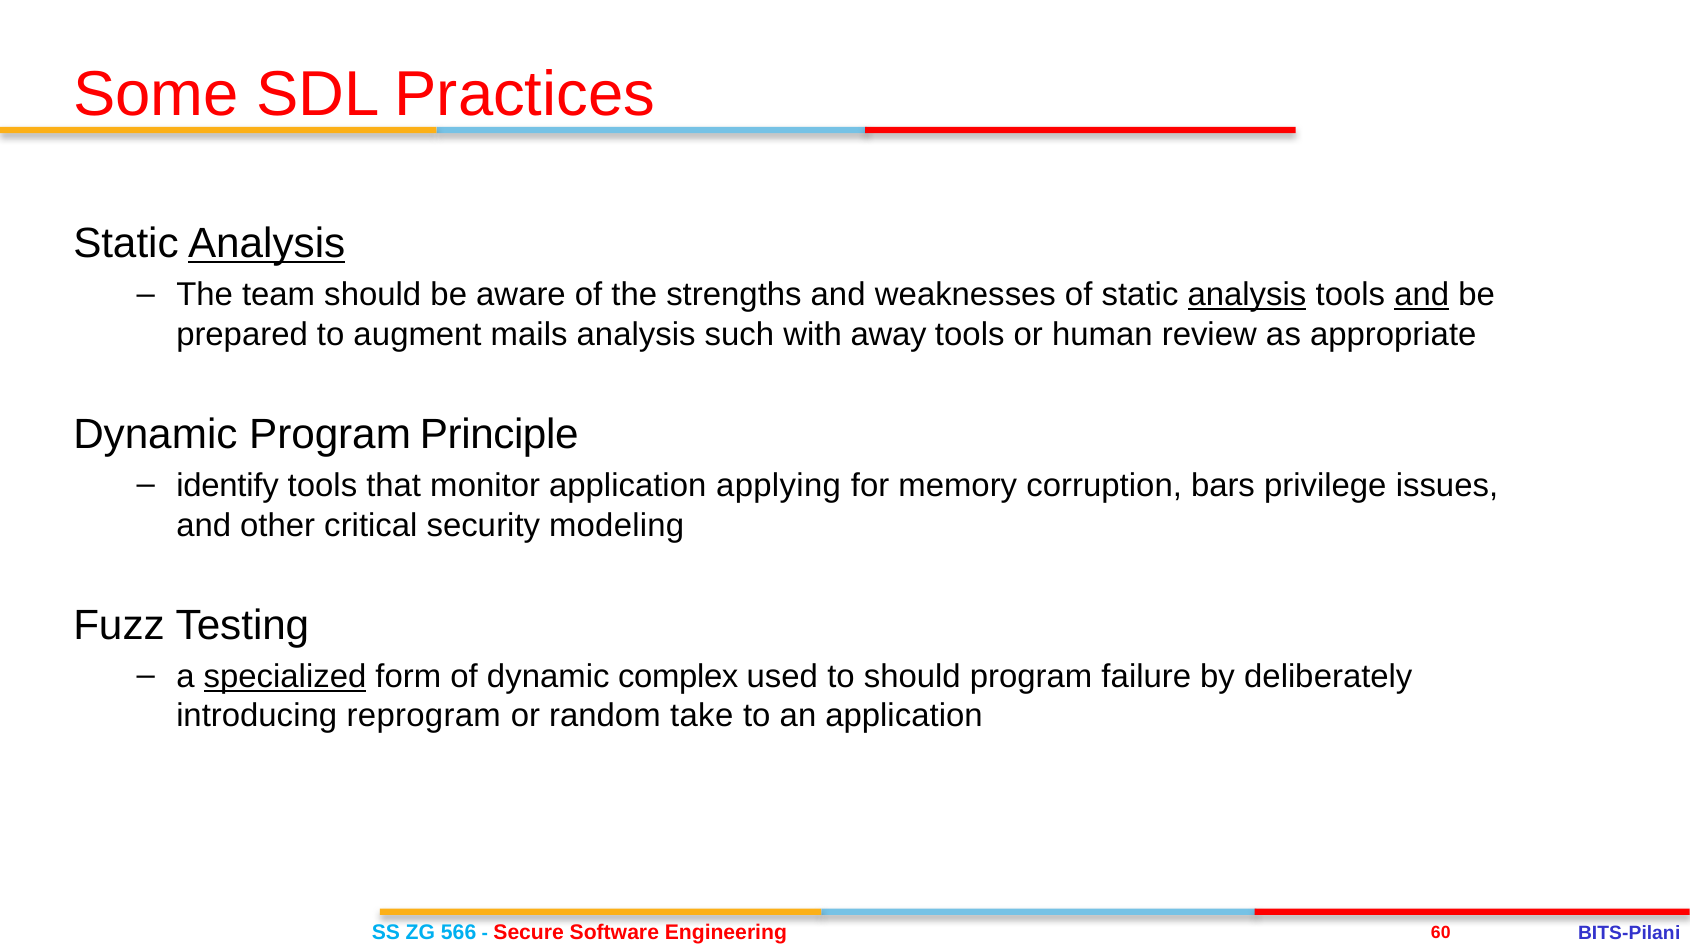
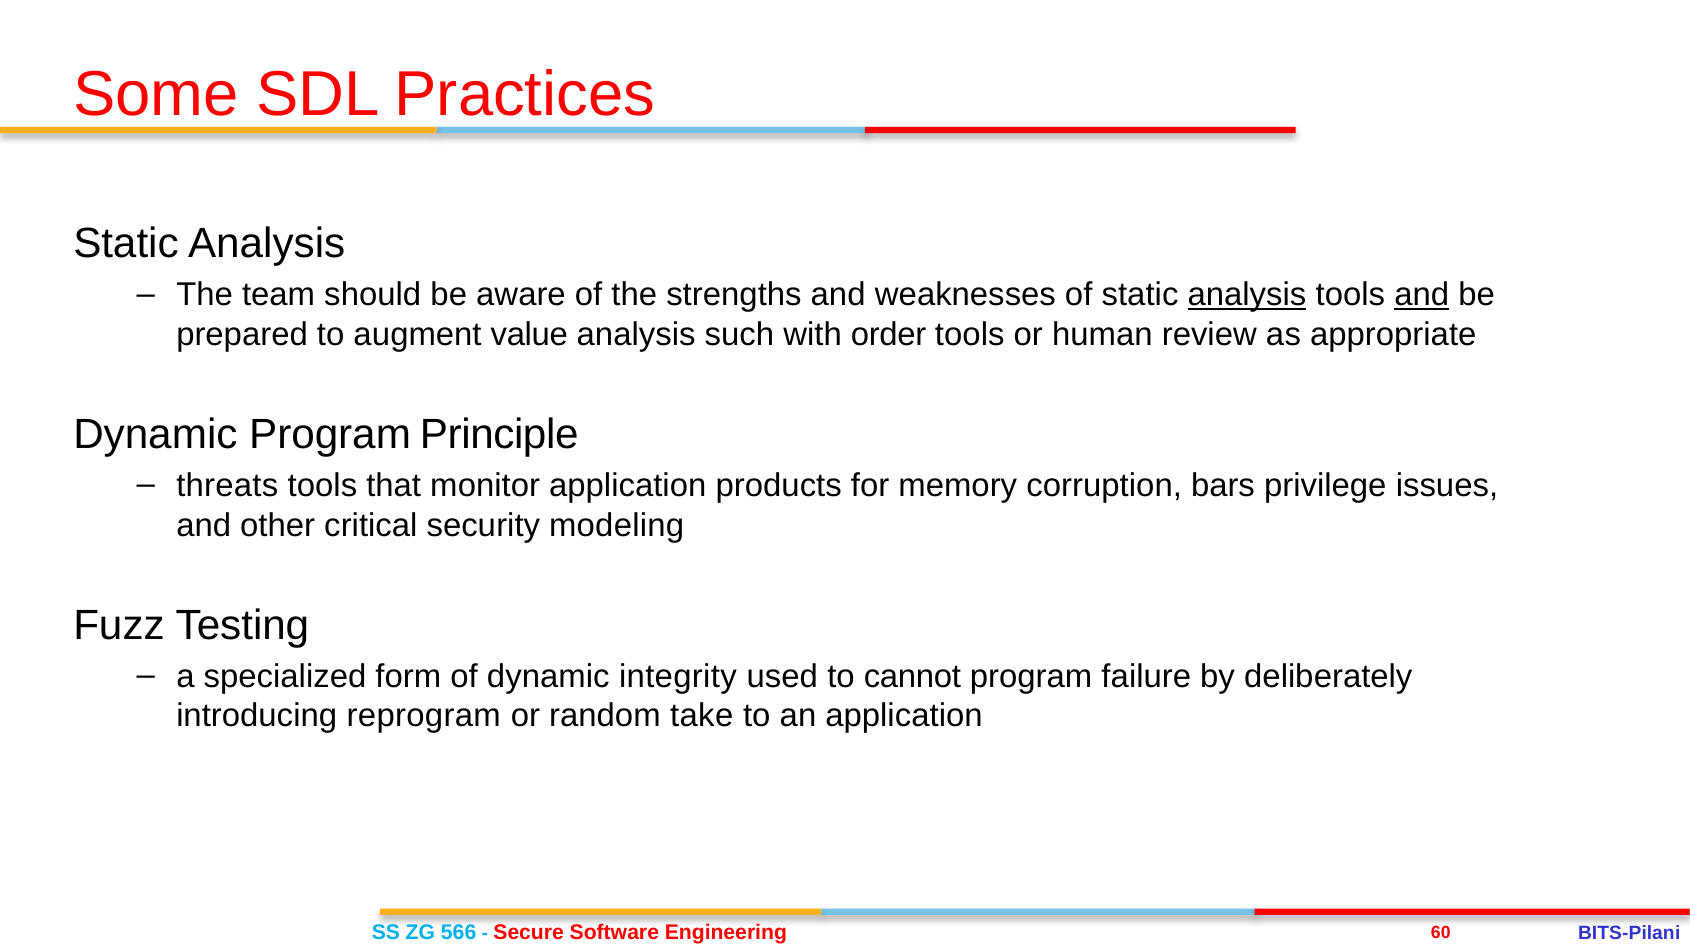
Analysis at (267, 244) underline: present -> none
mails: mails -> value
away: away -> order
identify: identify -> threats
applying: applying -> products
specialized underline: present -> none
complex: complex -> integrity
to should: should -> cannot
